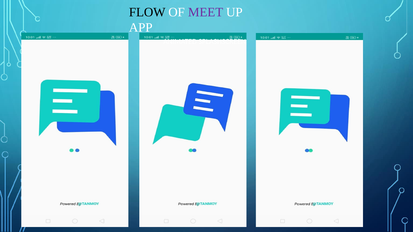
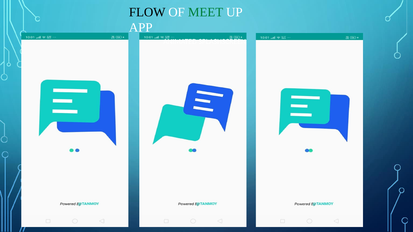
MEET colour: purple -> green
